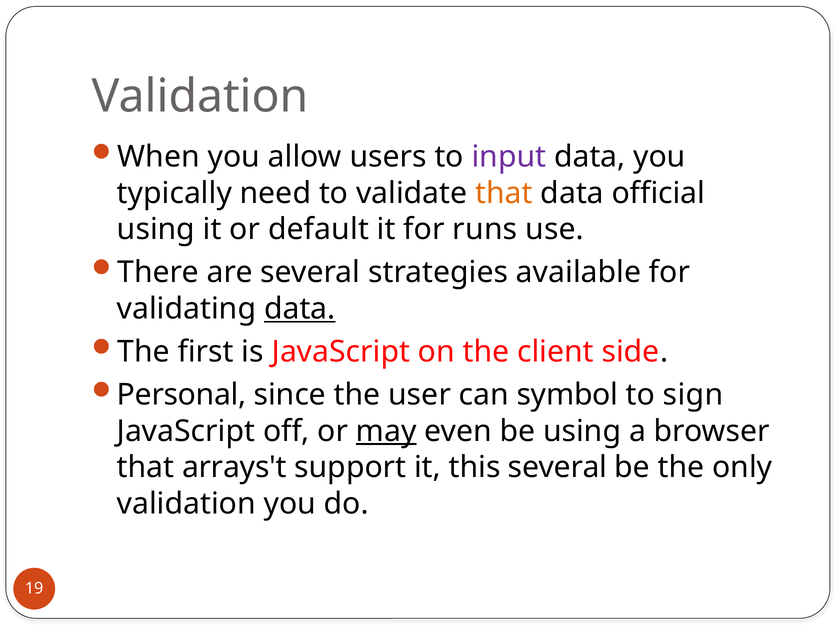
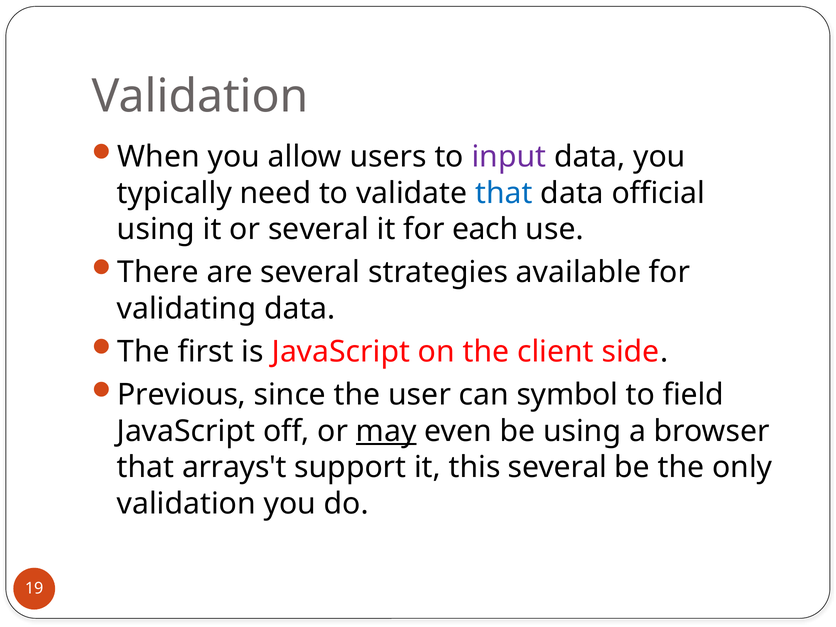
that at (504, 193) colour: orange -> blue
or default: default -> several
runs: runs -> each
data at (300, 309) underline: present -> none
Personal: Personal -> Previous
sign: sign -> field
